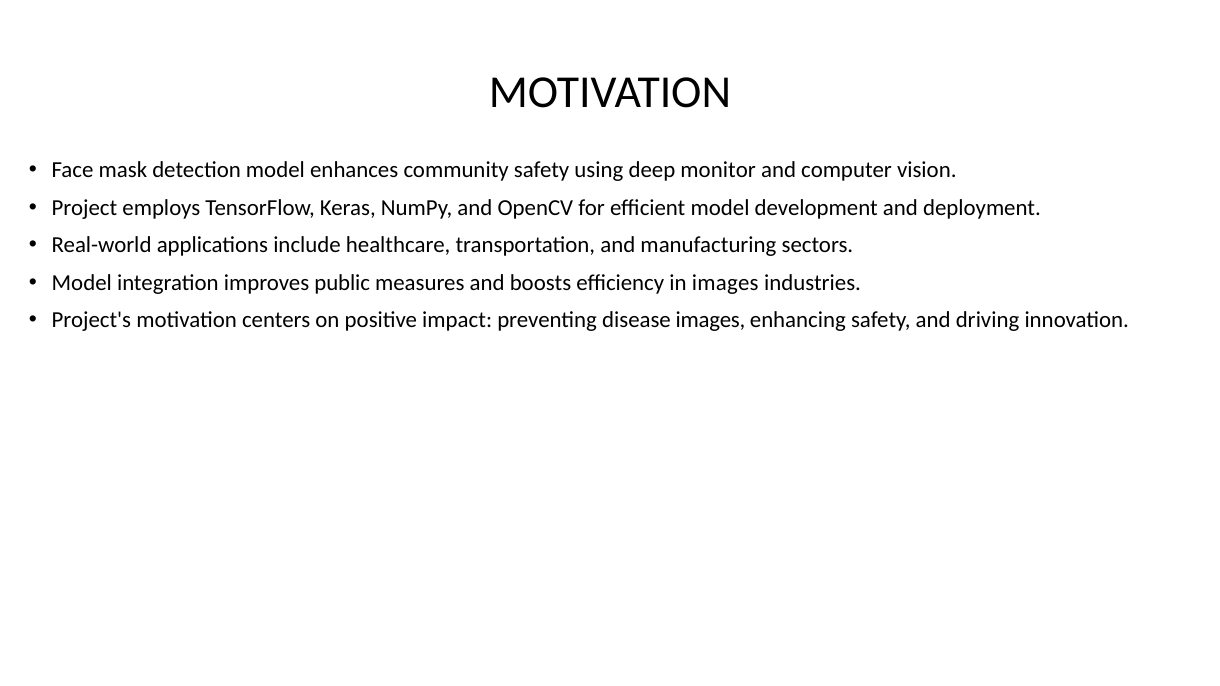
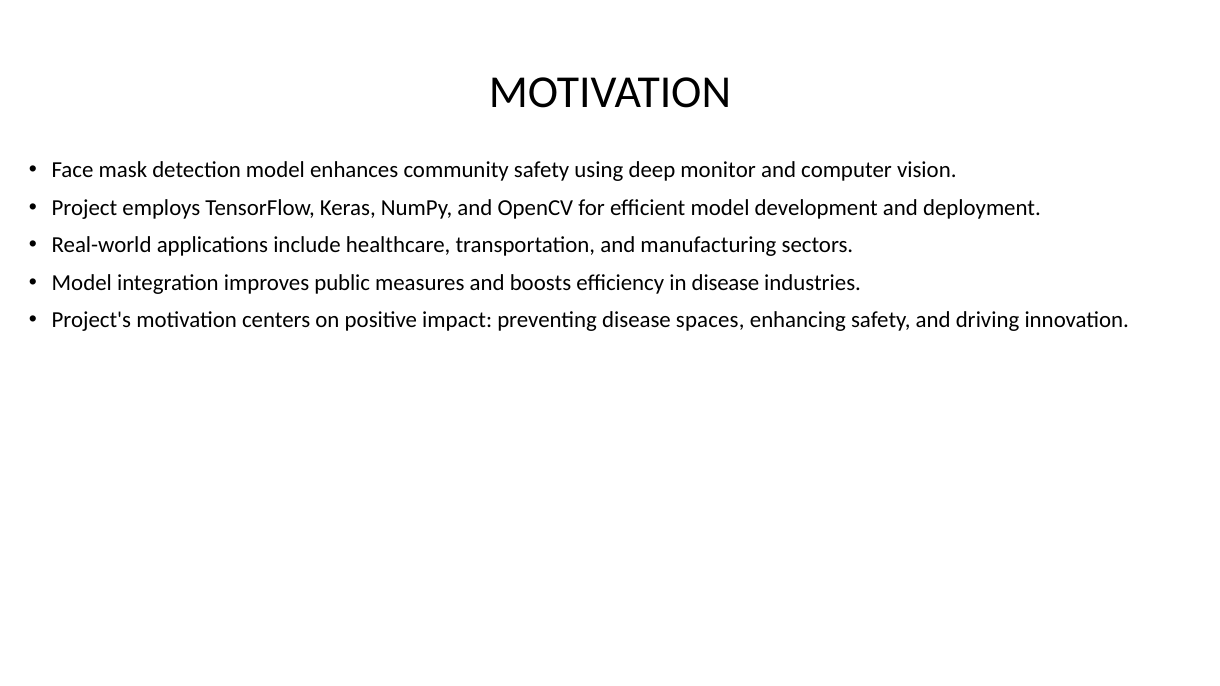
in images: images -> disease
disease images: images -> spaces
